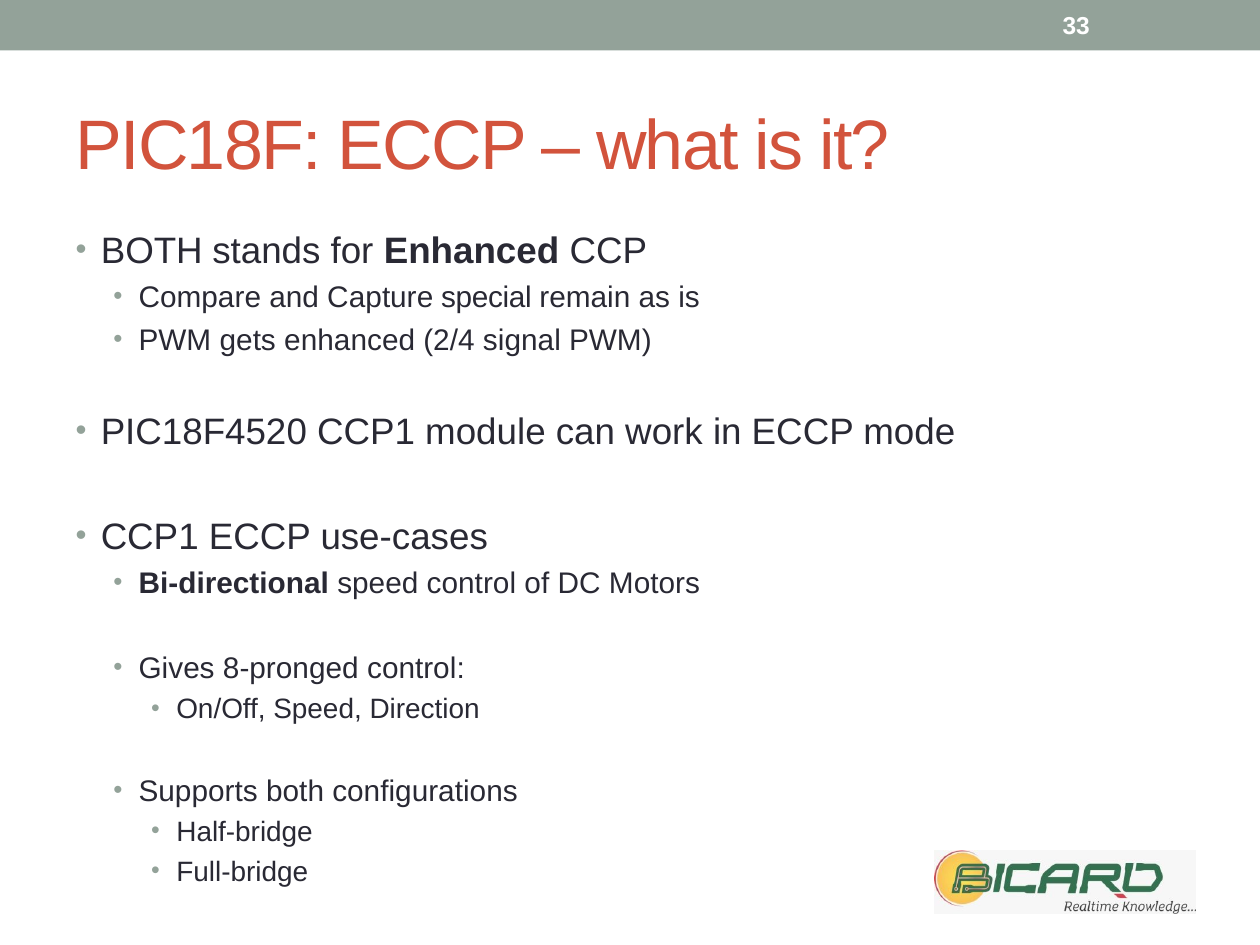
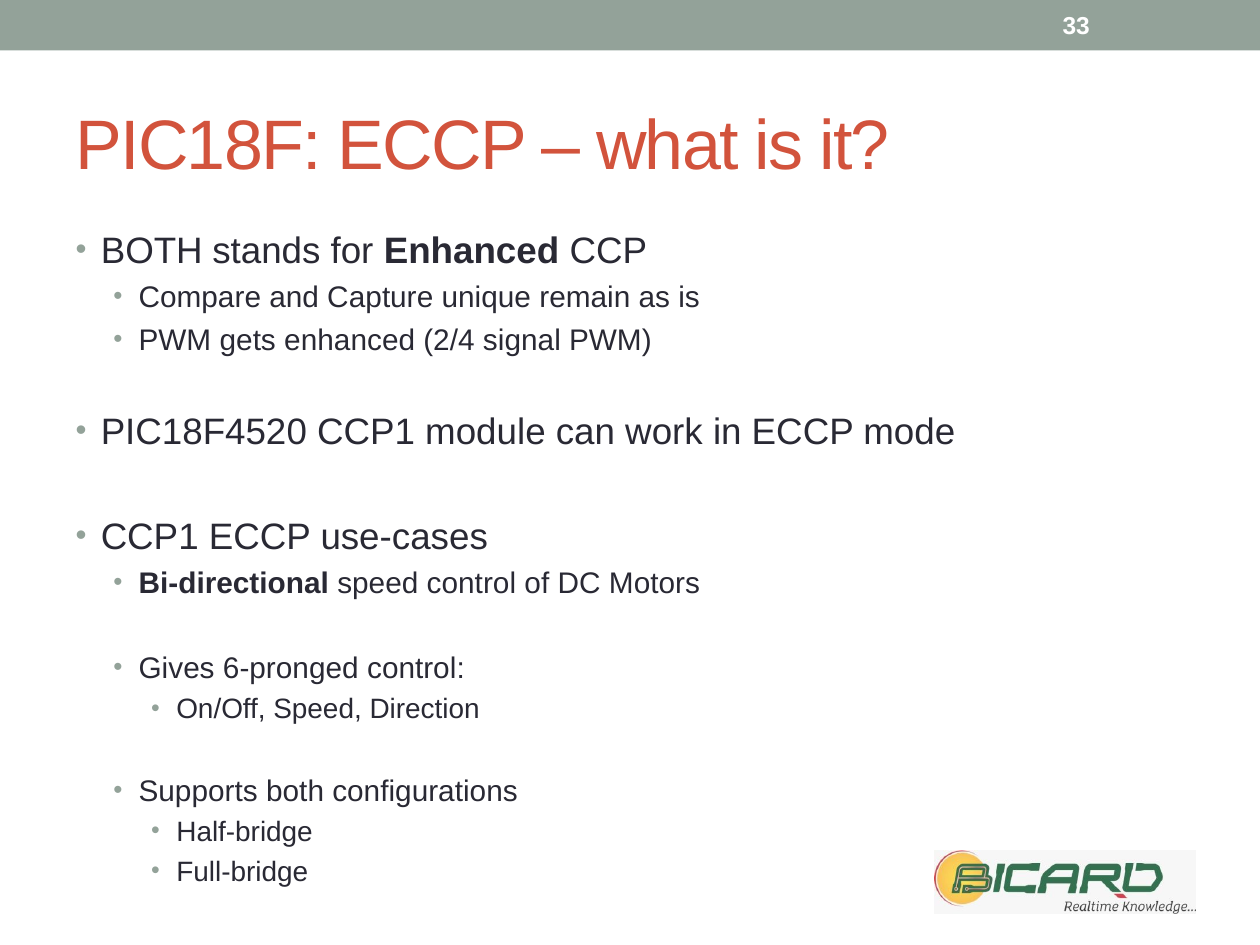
special: special -> unique
8-pronged: 8-pronged -> 6-pronged
